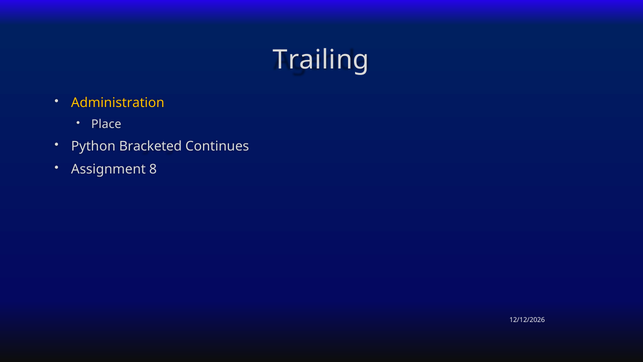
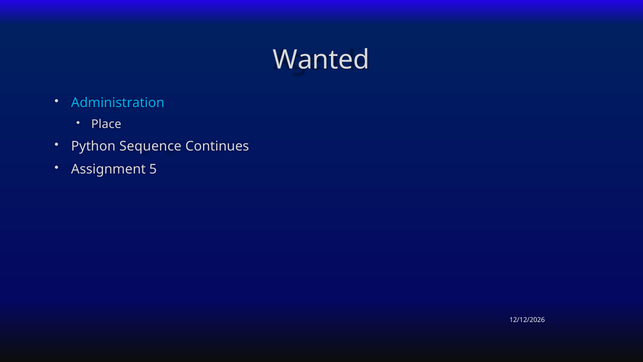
Trailing: Trailing -> Wanted
Administration colour: yellow -> light blue
Bracketed: Bracketed -> Sequence
8: 8 -> 5
